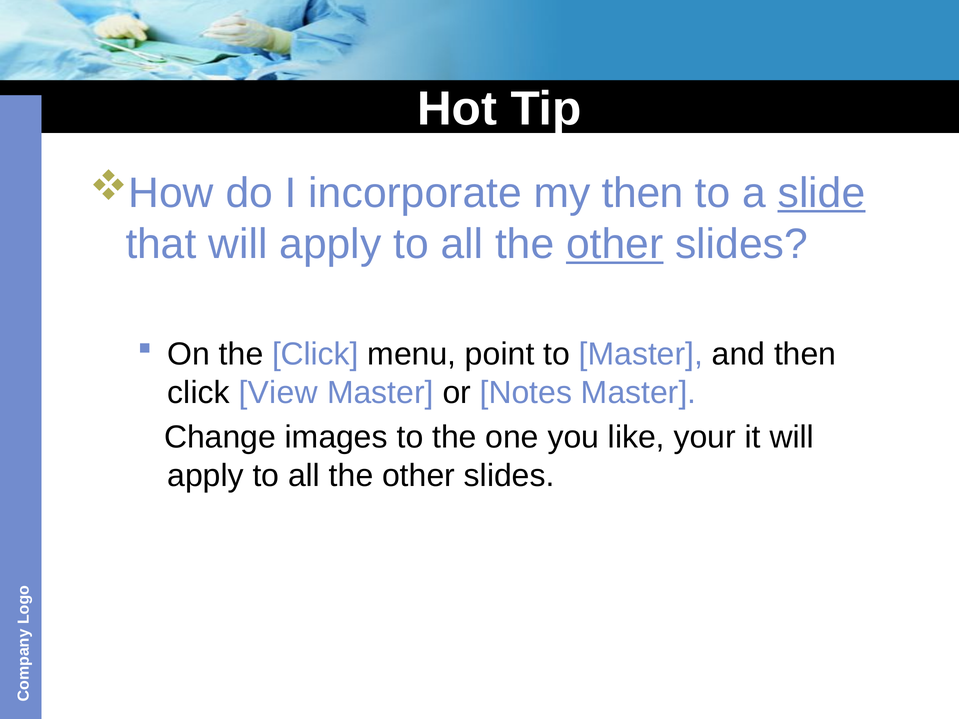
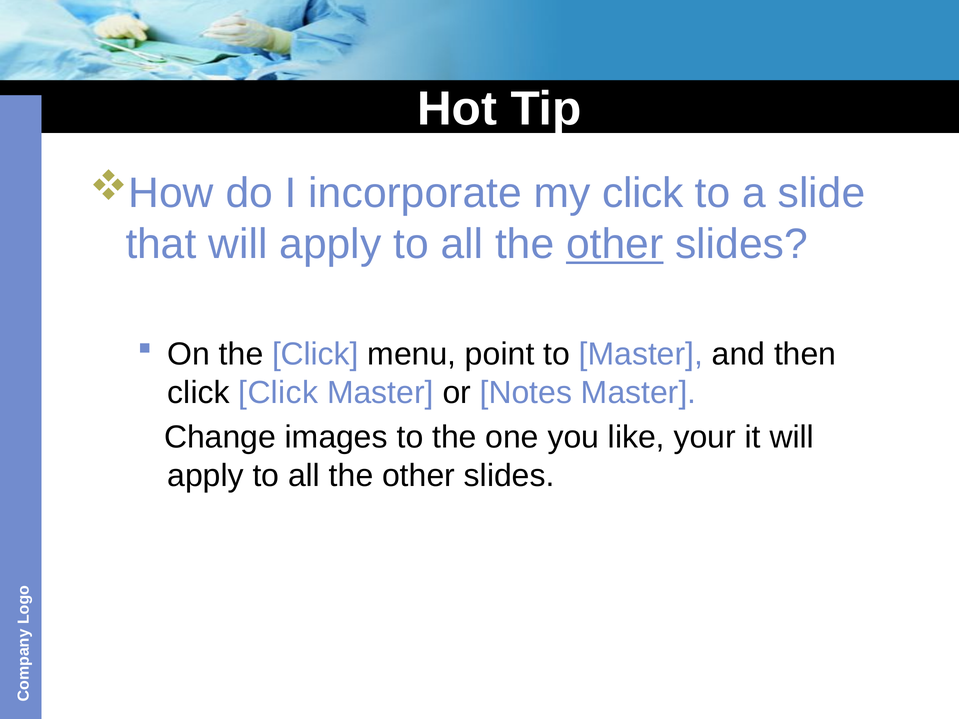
my then: then -> click
slide underline: present -> none
click View: View -> Click
